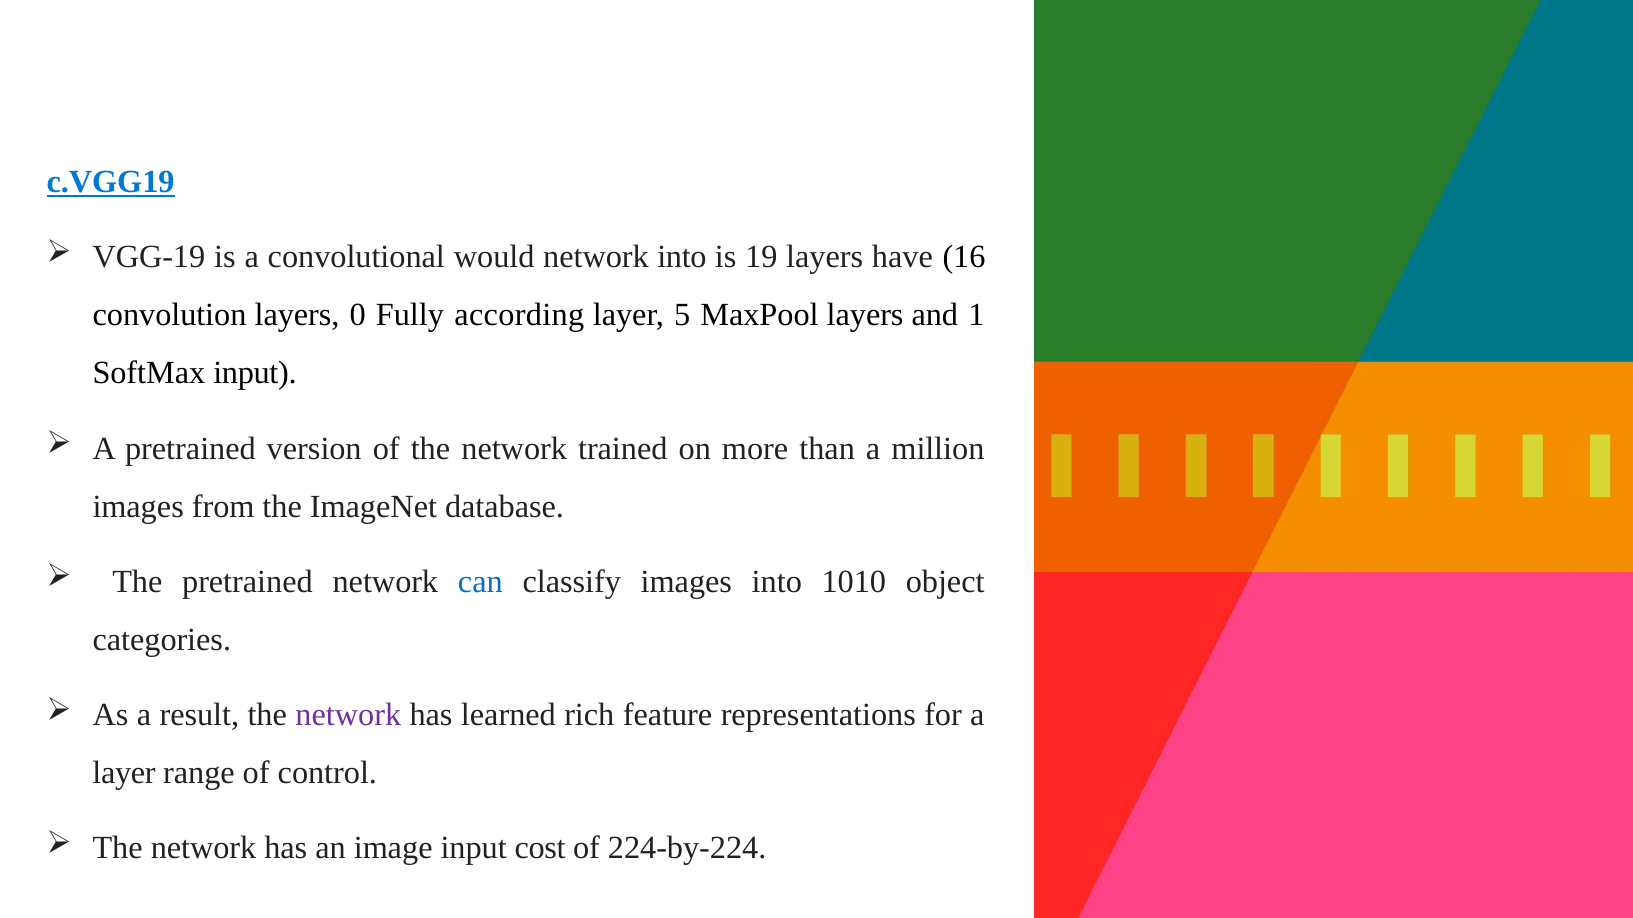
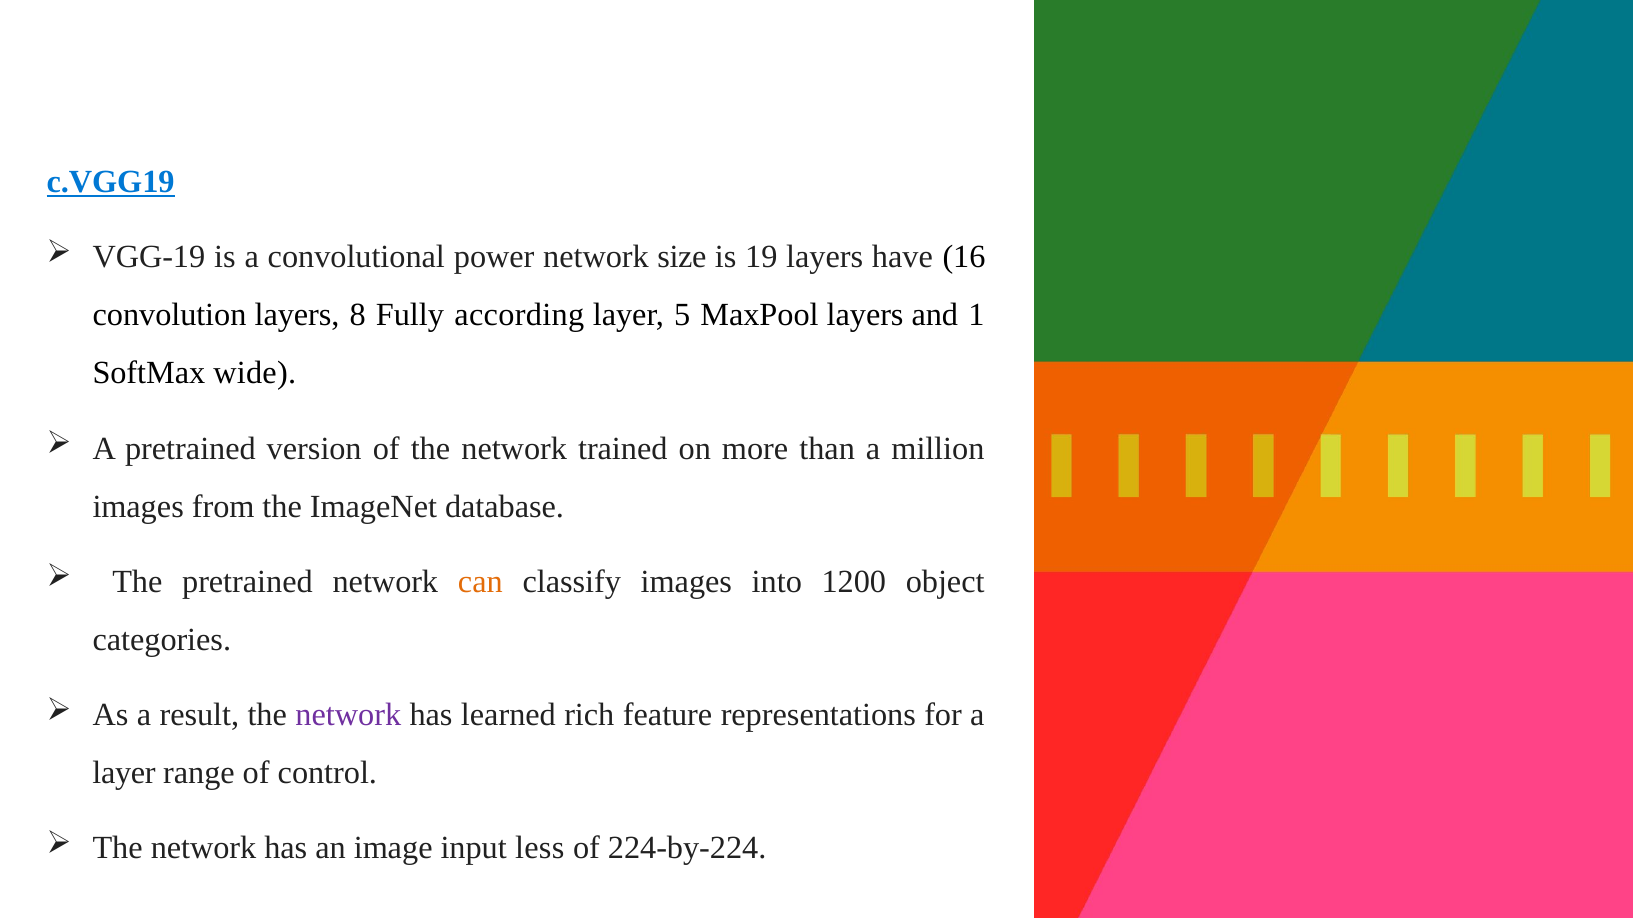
would: would -> power
network into: into -> size
0: 0 -> 8
SoftMax input: input -> wide
can colour: blue -> orange
1010: 1010 -> 1200
cost: cost -> less
